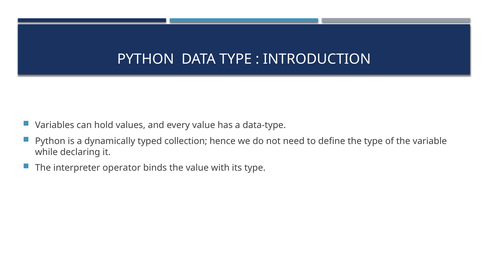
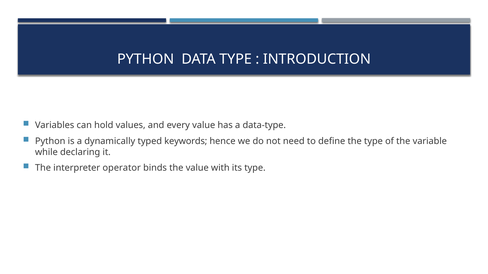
collection: collection -> keywords
